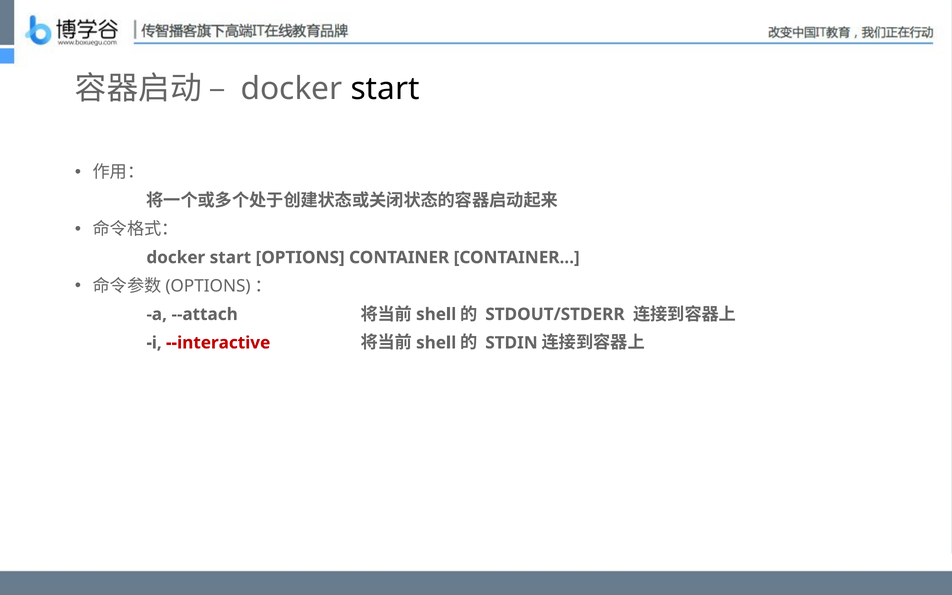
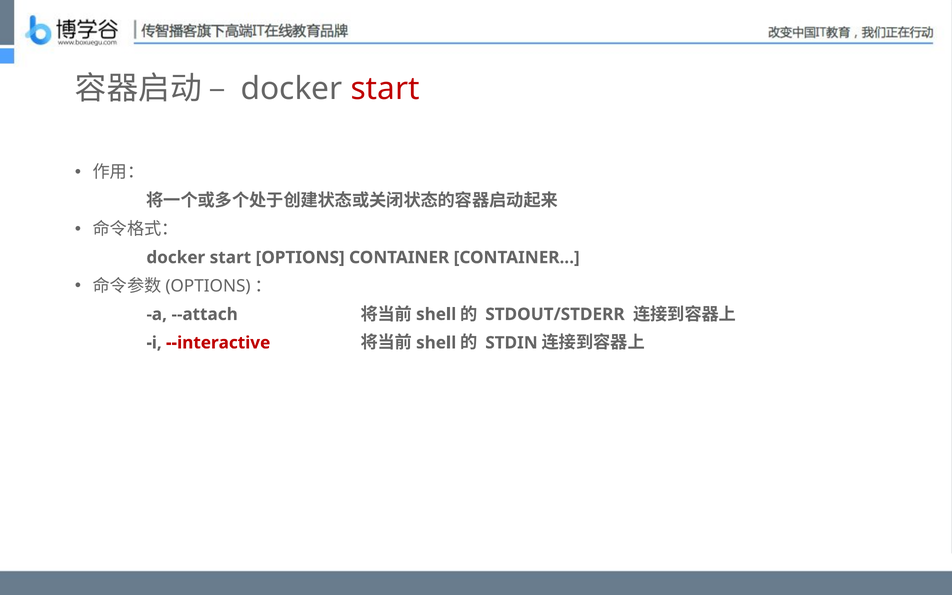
start at (385, 89) colour: black -> red
